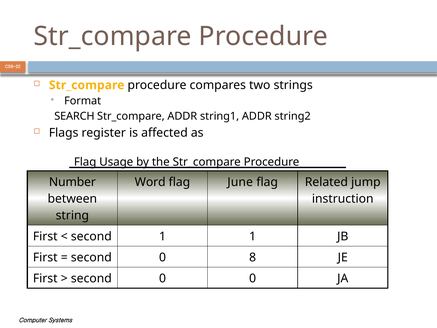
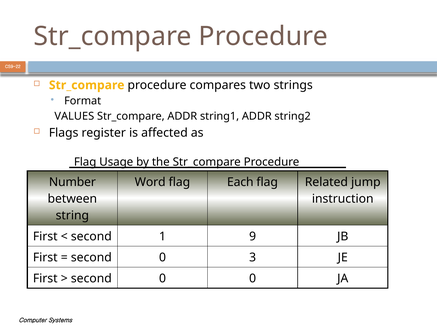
SEARCH: SEARCH -> VALUES
June: June -> Each
1 1: 1 -> 9
8: 8 -> 3
